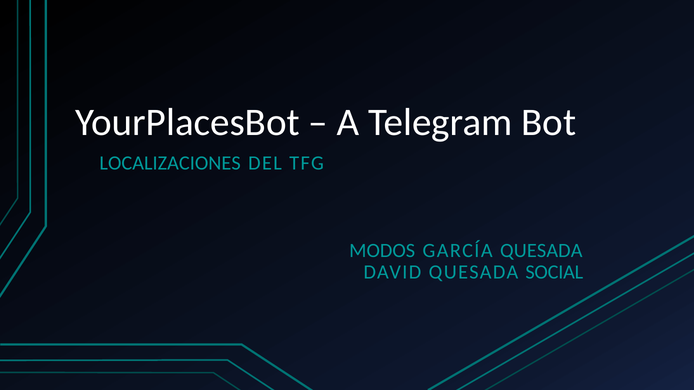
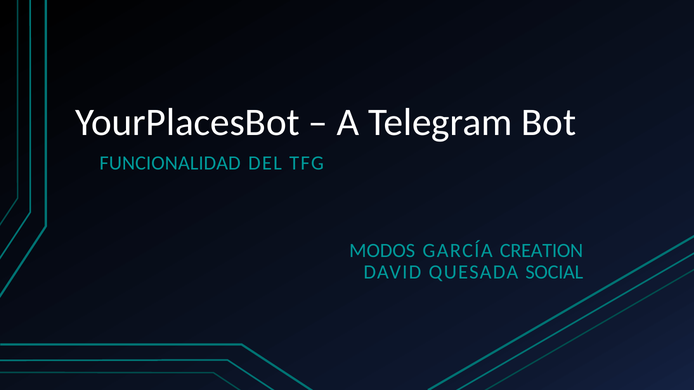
LOCALIZACIONES: LOCALIZACIONES -> FUNCIONALIDAD
GARCÍA QUESADA: QUESADA -> CREATION
